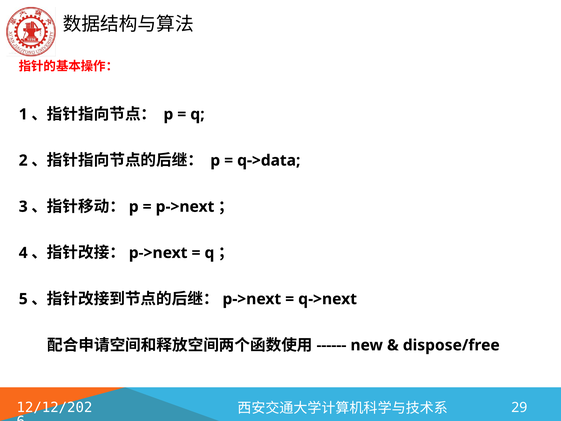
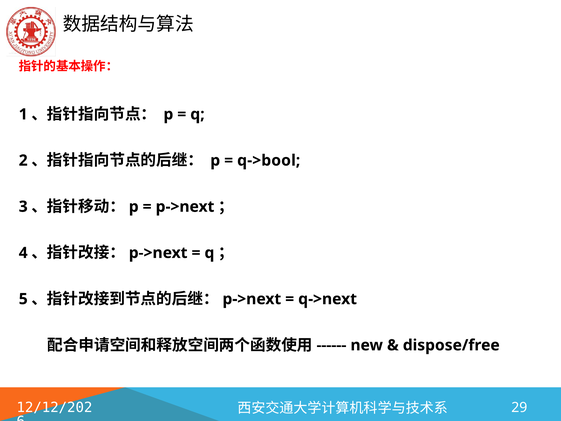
q->data: q->data -> q->bool
